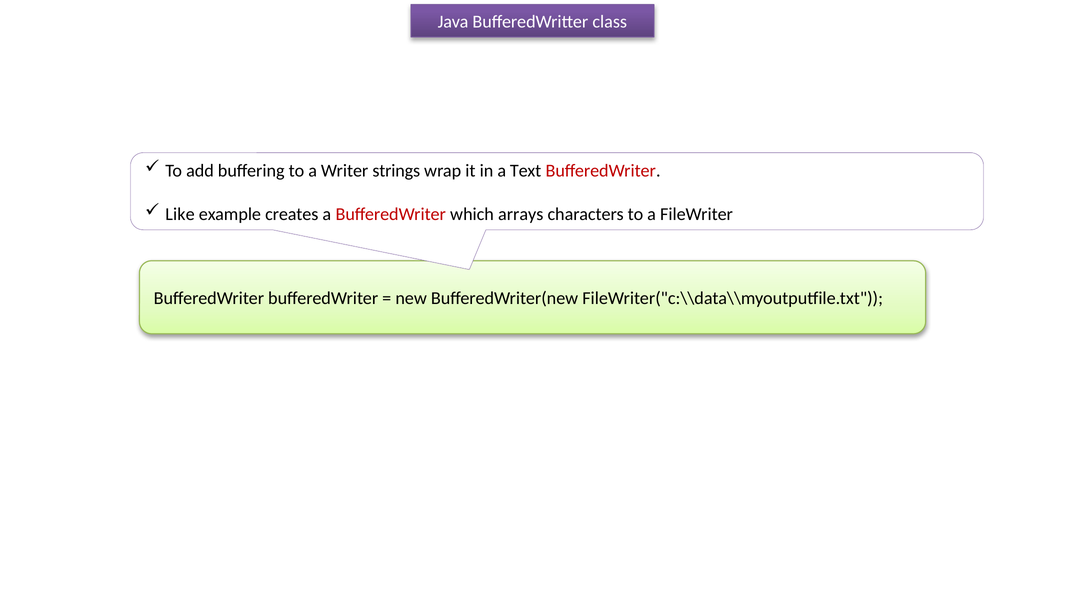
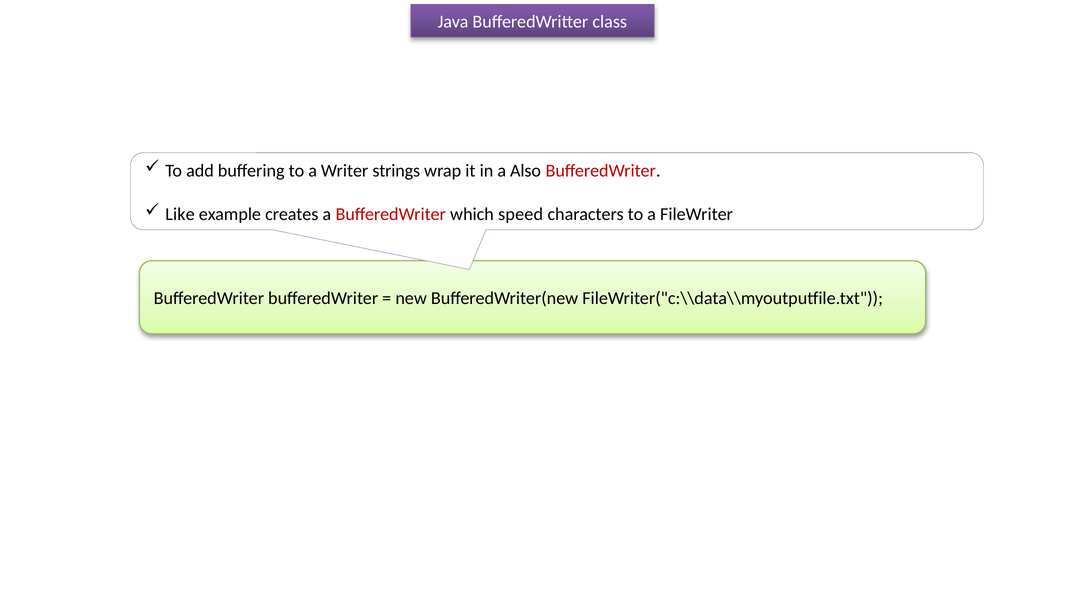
Text: Text -> Also
arrays: arrays -> speed
